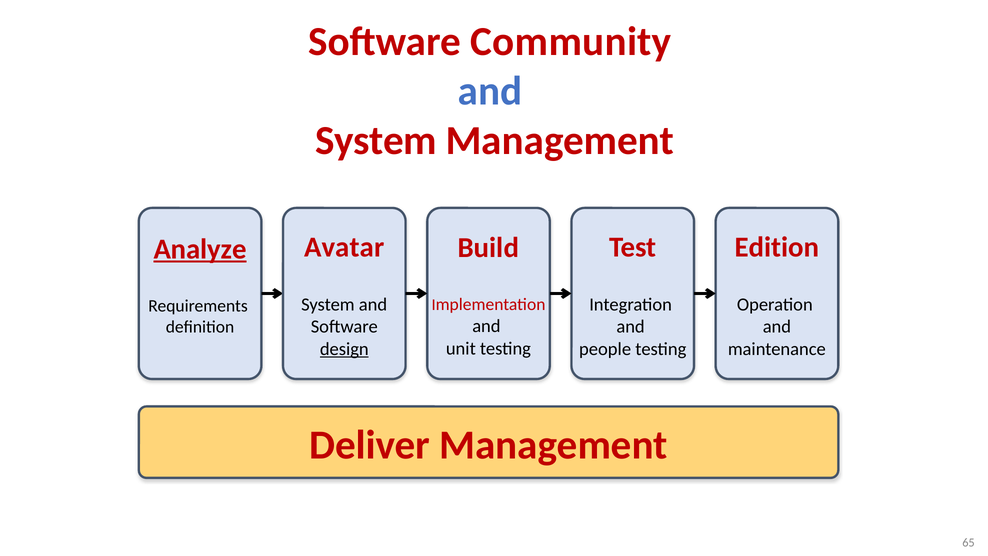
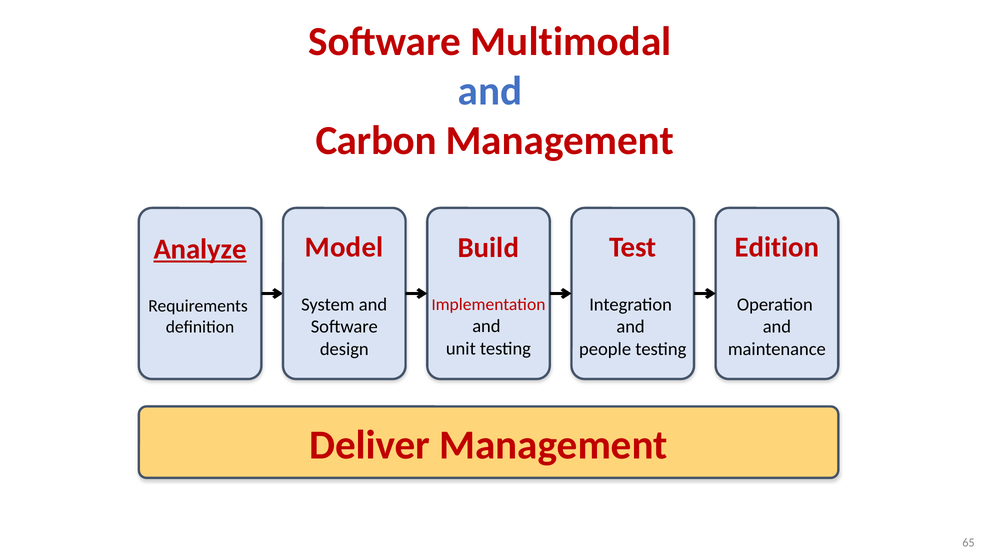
Community: Community -> Multimodal
System at (376, 140): System -> Carbon
Avatar: Avatar -> Model
design underline: present -> none
